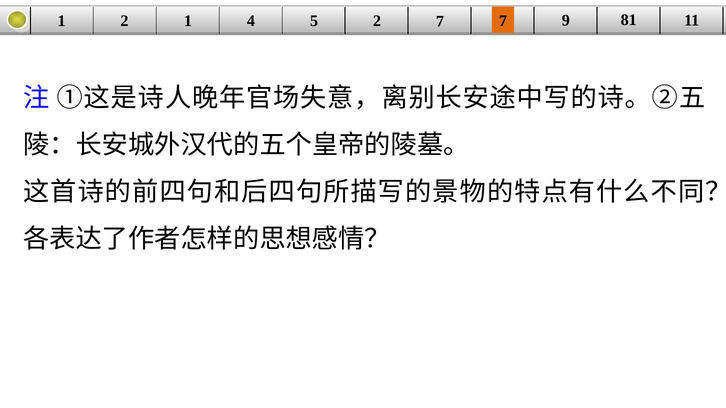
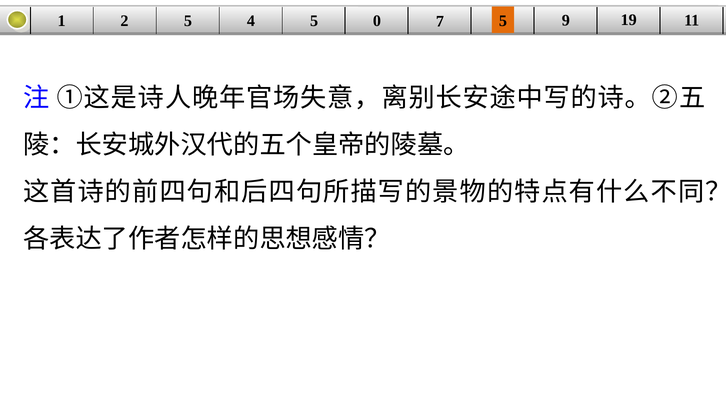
2 1: 1 -> 5
5 2: 2 -> 0
7 7: 7 -> 5
81: 81 -> 19
